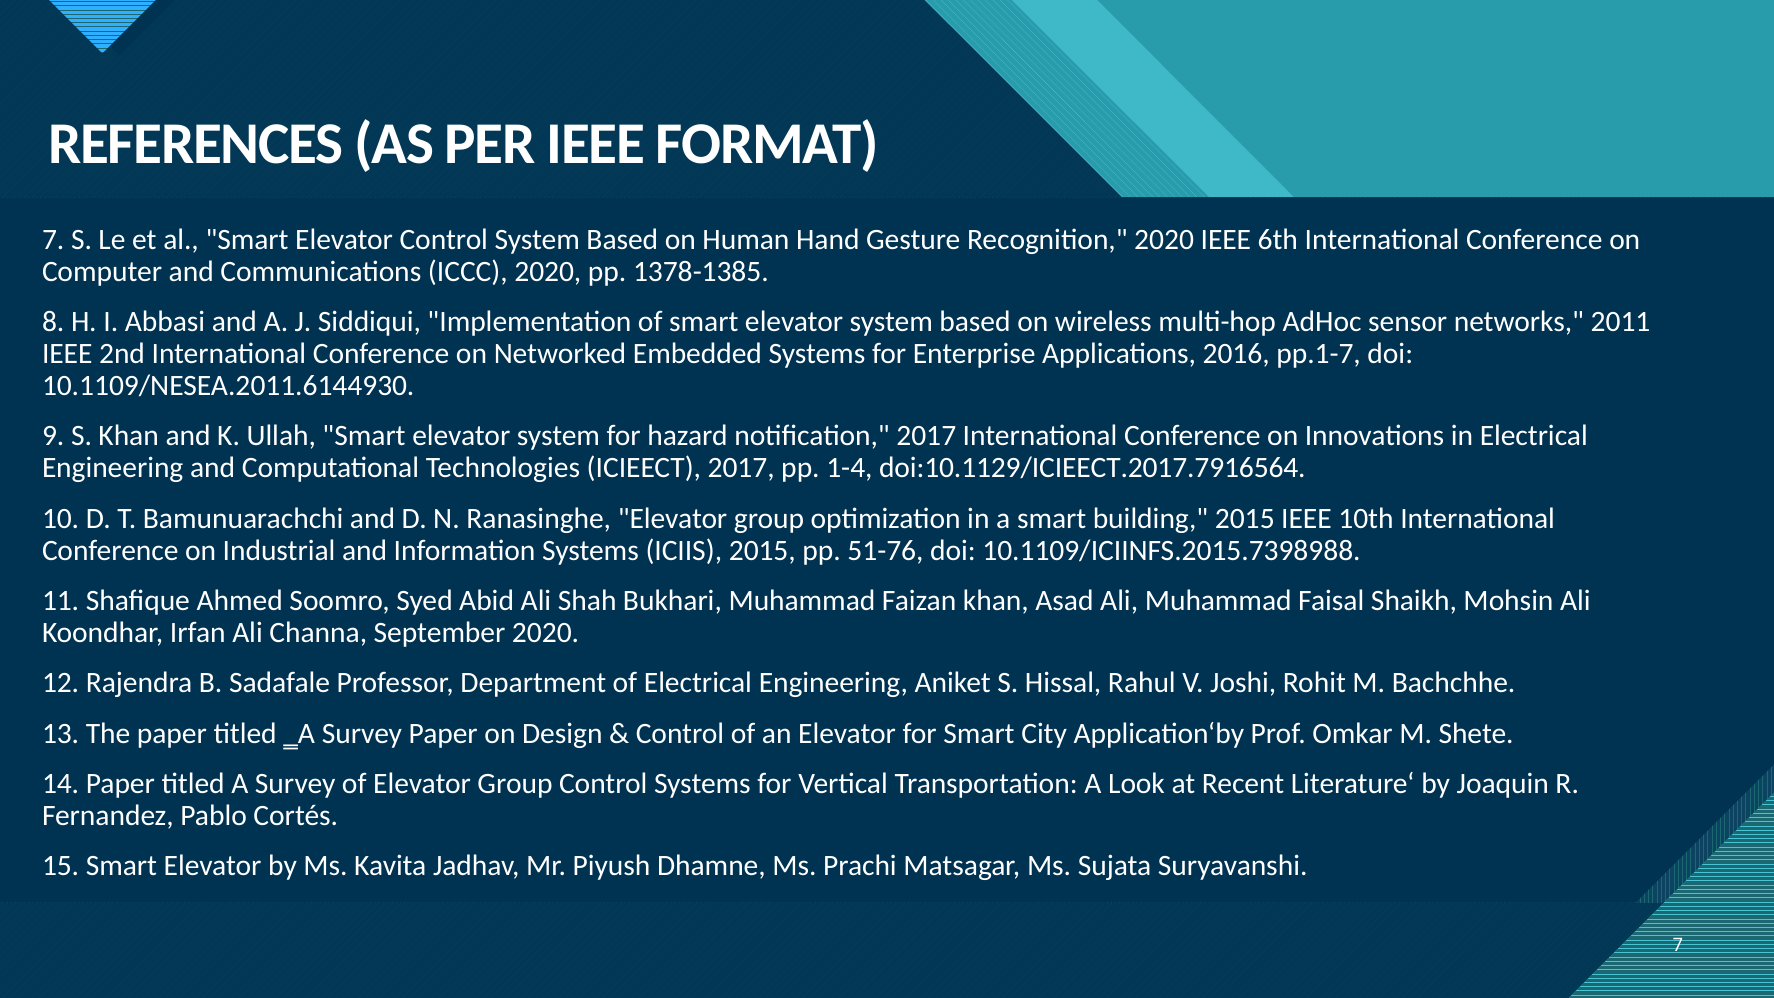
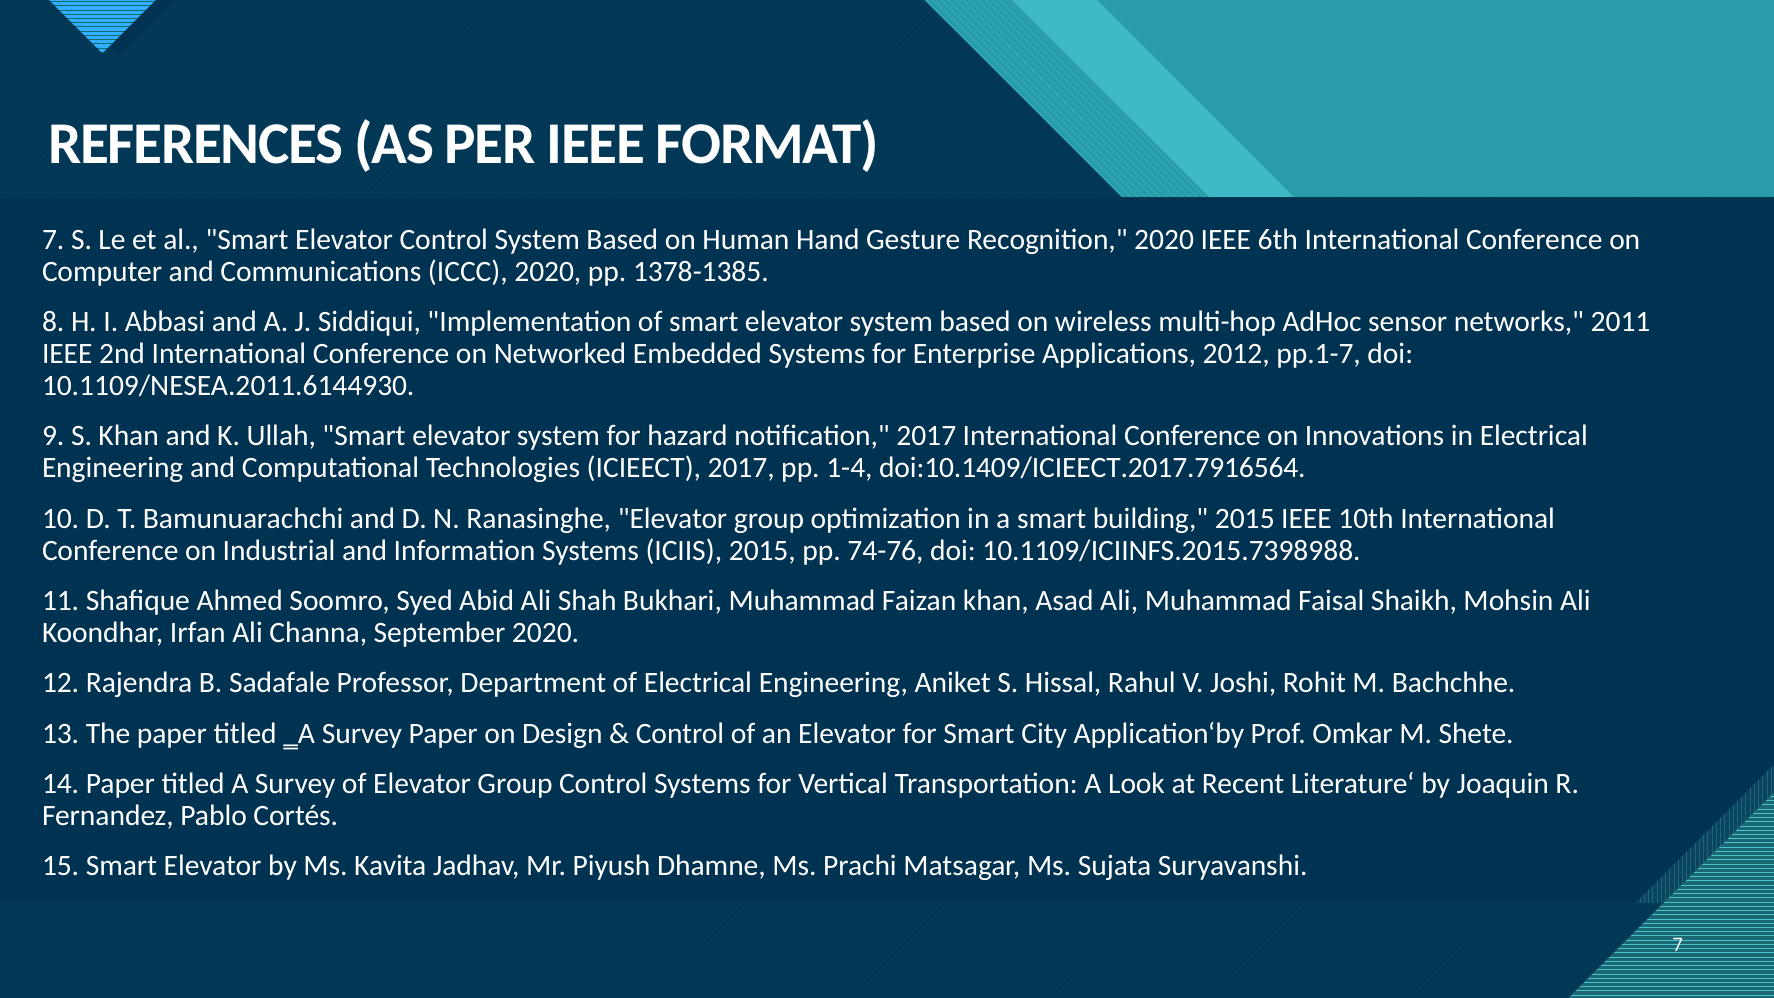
2016: 2016 -> 2012
doi:10.1129/ICIEECT.2017.7916564: doi:10.1129/ICIEECT.2017.7916564 -> doi:10.1409/ICIEECT.2017.7916564
51-76: 51-76 -> 74-76
